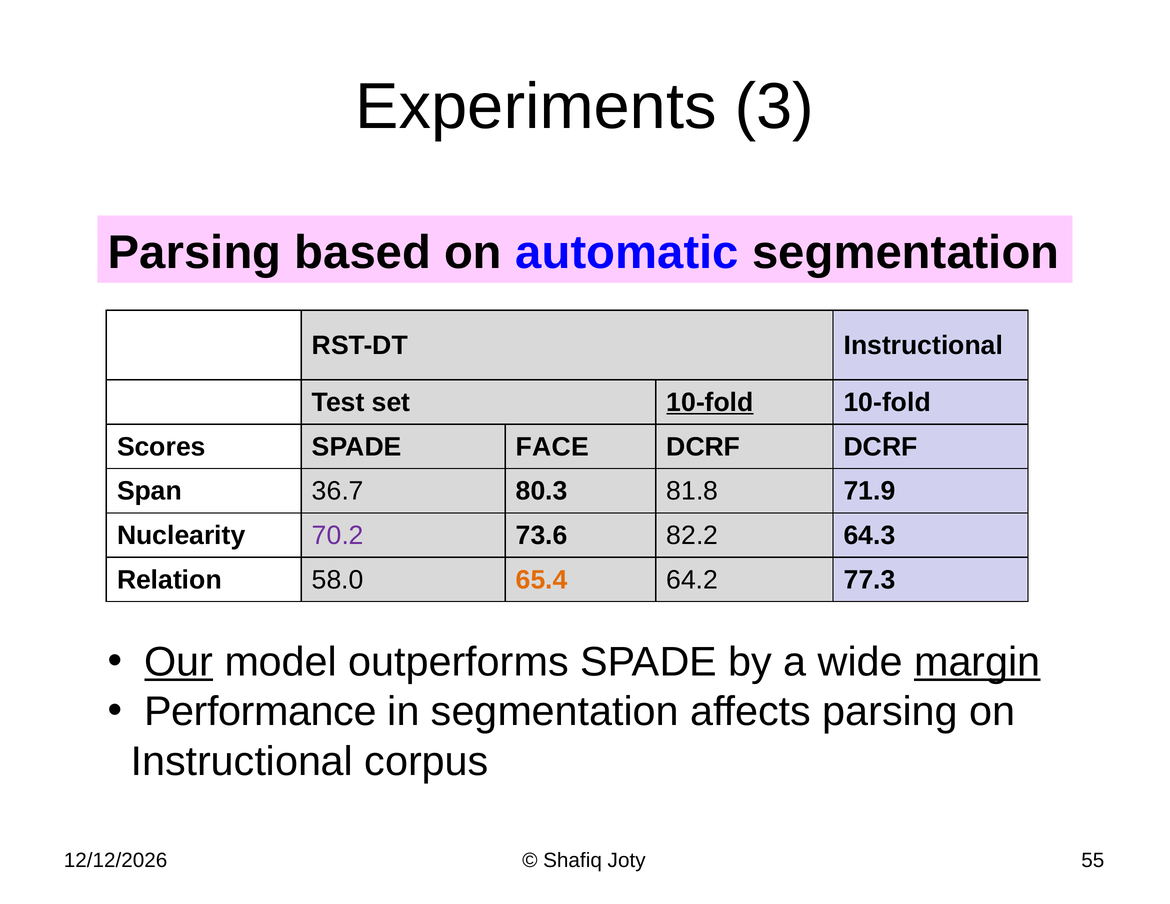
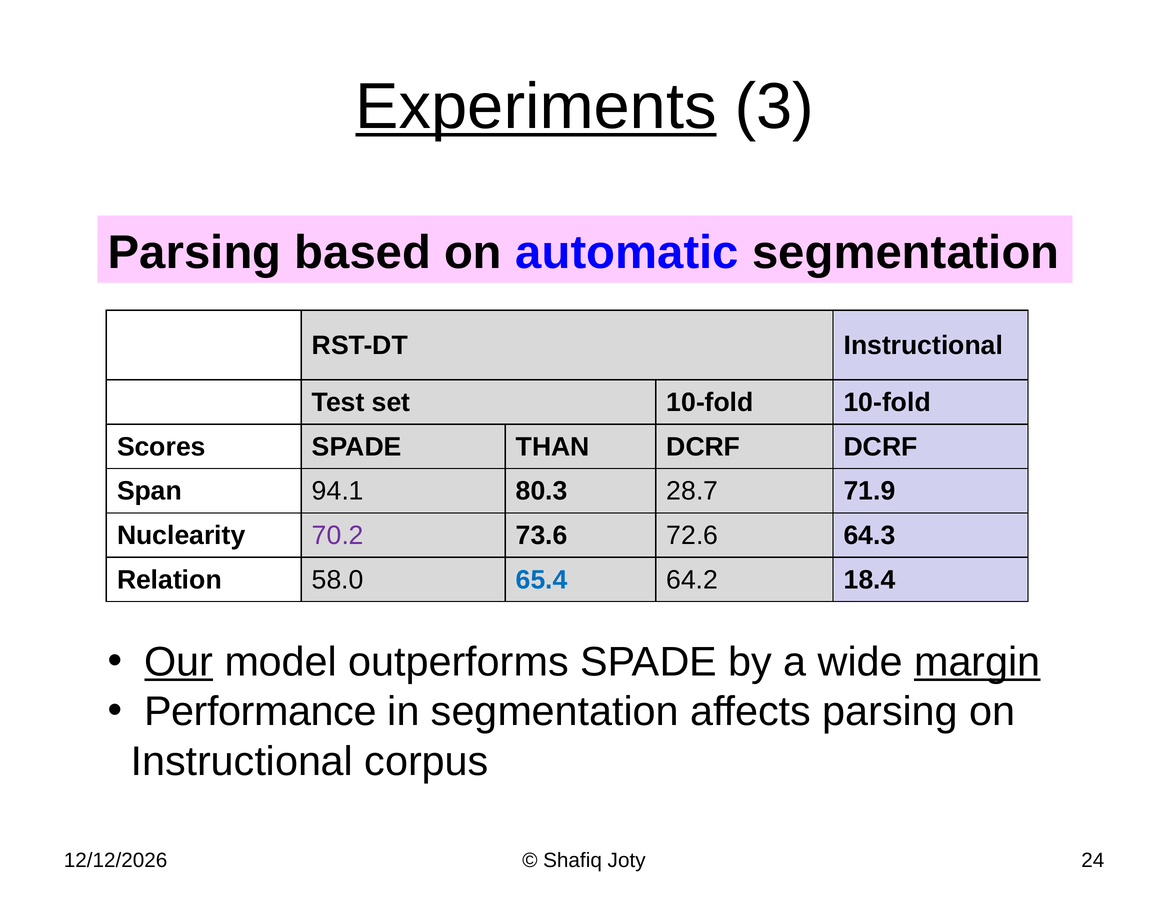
Experiments underline: none -> present
10-fold at (710, 403) underline: present -> none
FACE: FACE -> THAN
36.7: 36.7 -> 94.1
81.8: 81.8 -> 28.7
82.2: 82.2 -> 72.6
65.4 colour: orange -> blue
77.3: 77.3 -> 18.4
55: 55 -> 24
